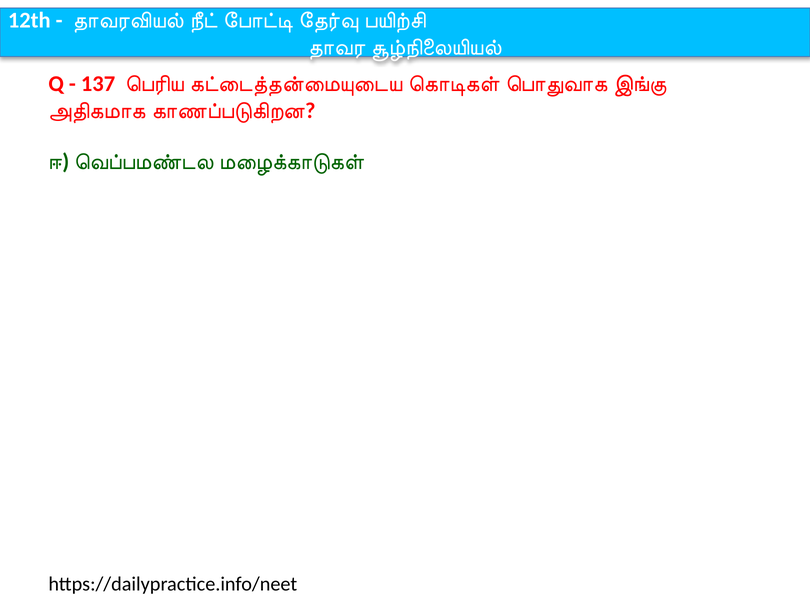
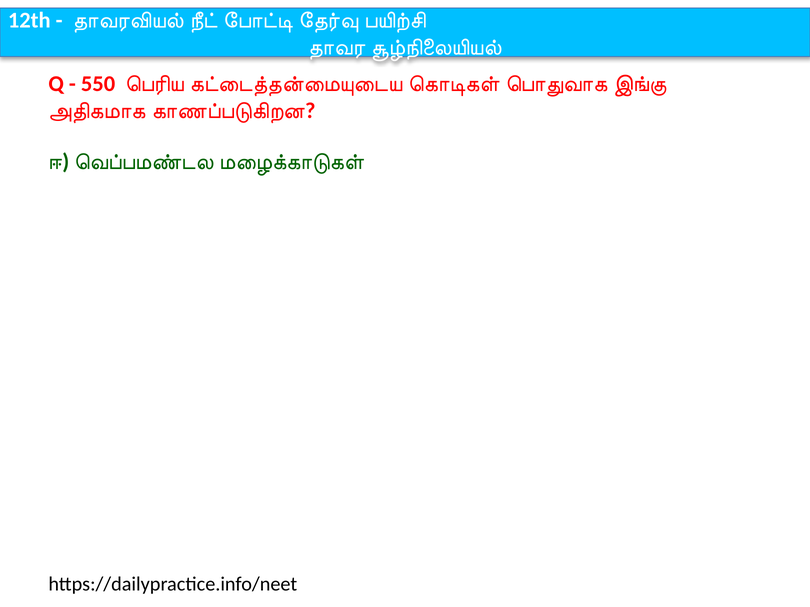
137: 137 -> 550
